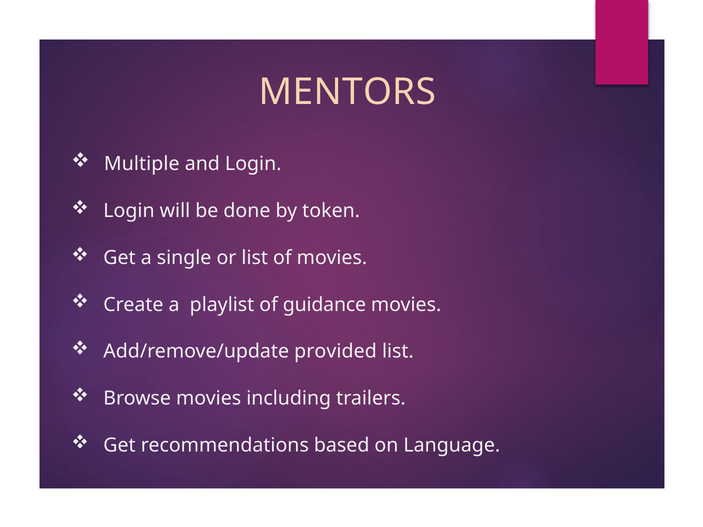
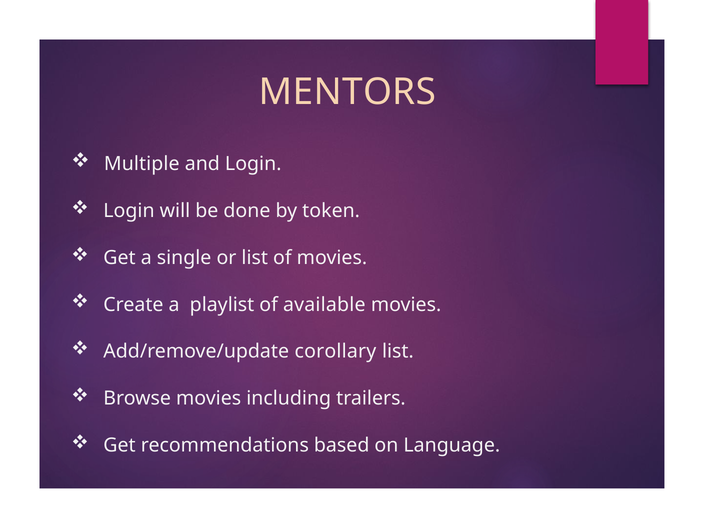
guidance: guidance -> available
provided: provided -> corollary
